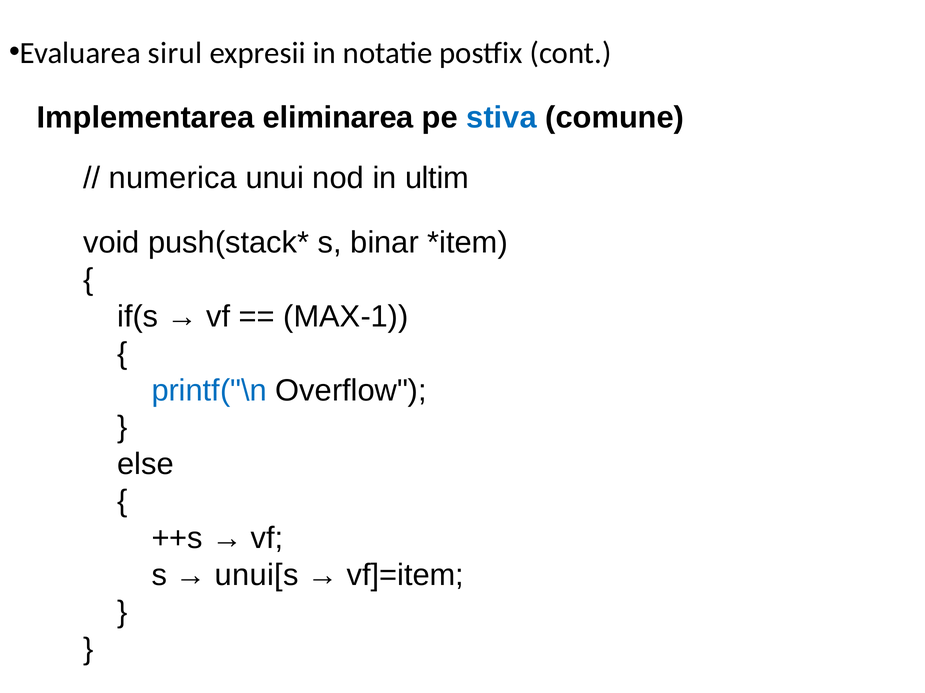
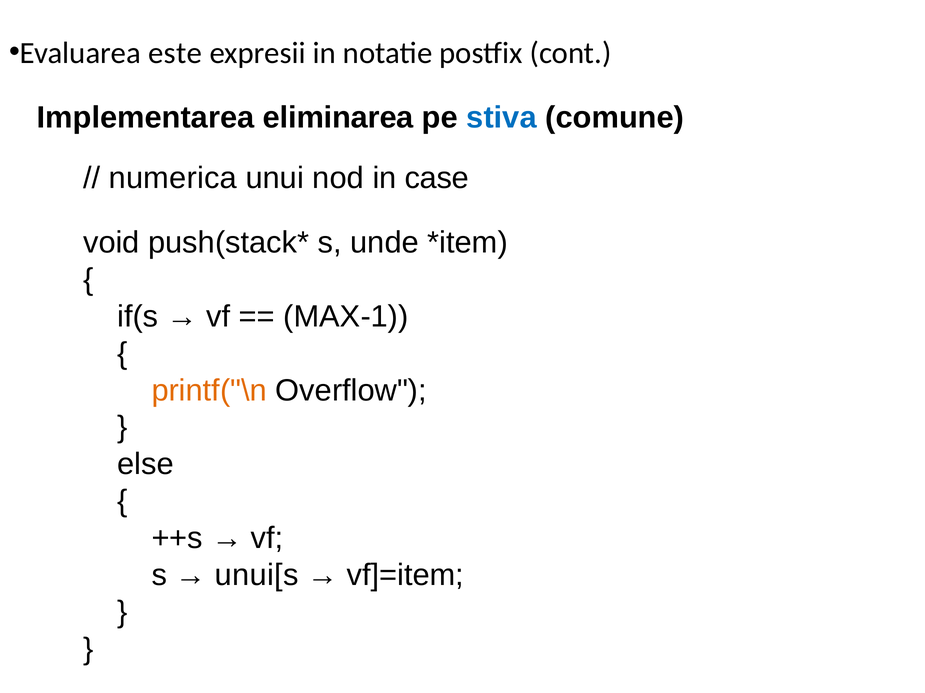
sirul: sirul -> este
ultim: ultim -> case
binar: binar -> unde
printf("\n colour: blue -> orange
